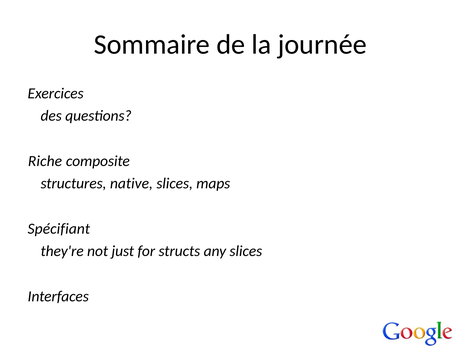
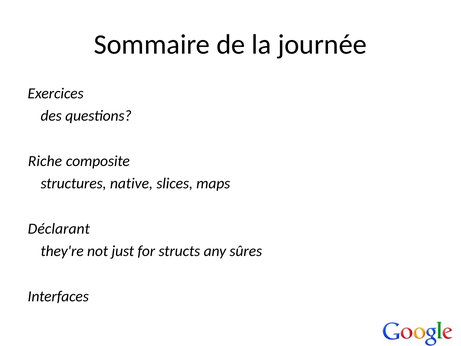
Spécifiant: Spécifiant -> Déclarant
any slices: slices -> sûres
